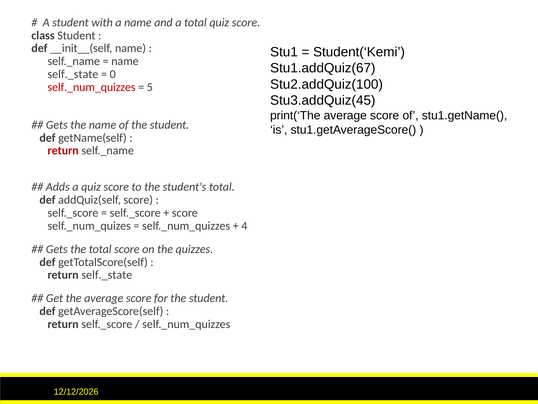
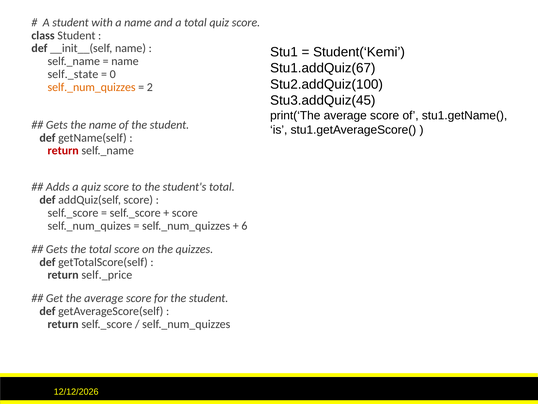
self._num_quizzes at (92, 87) colour: red -> orange
5: 5 -> 2
4: 4 -> 6
return self._state: self._state -> self._price
